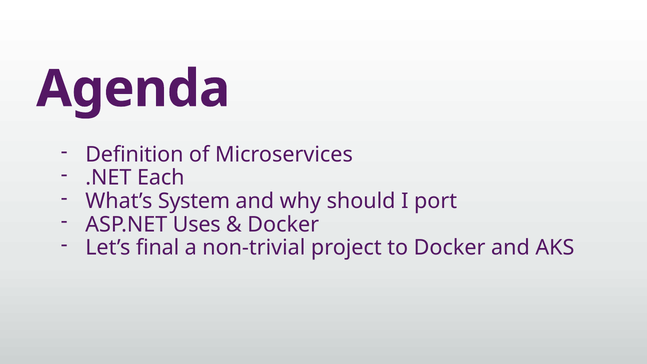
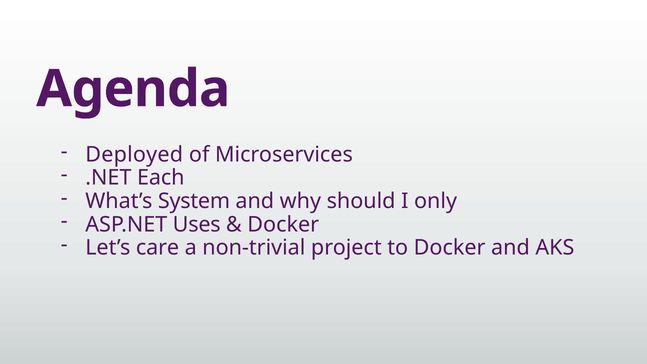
Definition: Definition -> Deployed
port: port -> only
final: final -> care
